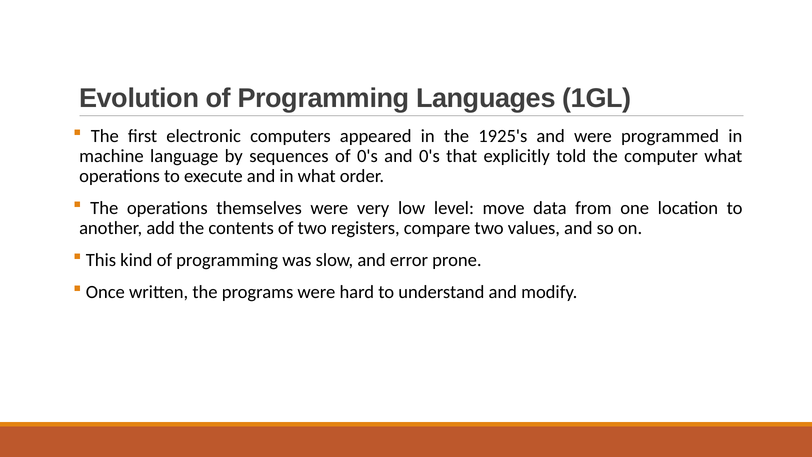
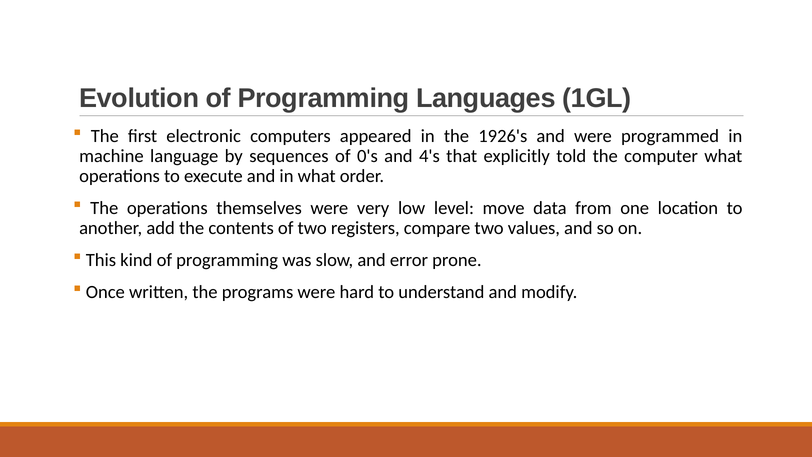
1925's: 1925's -> 1926's
and 0's: 0's -> 4's
